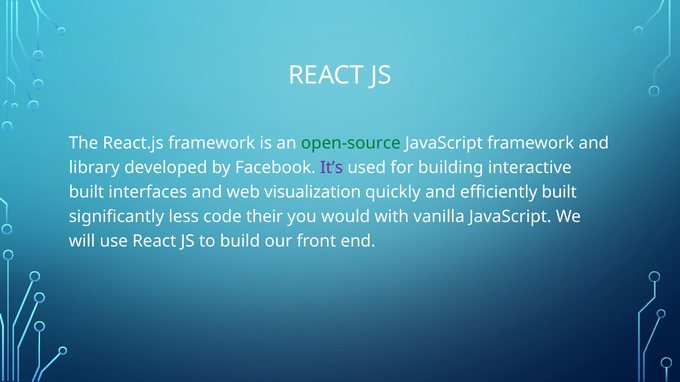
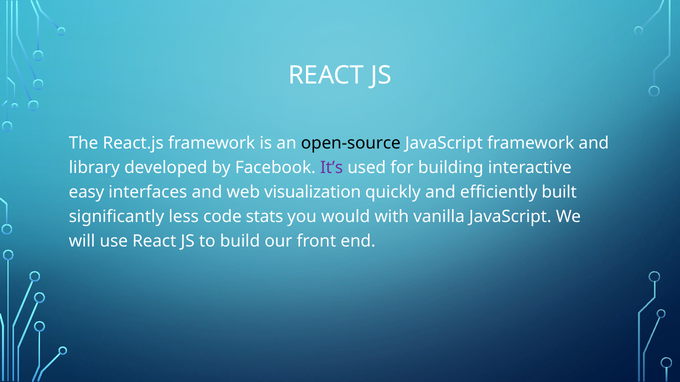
open-source colour: green -> black
built at (86, 192): built -> easy
their: their -> stats
